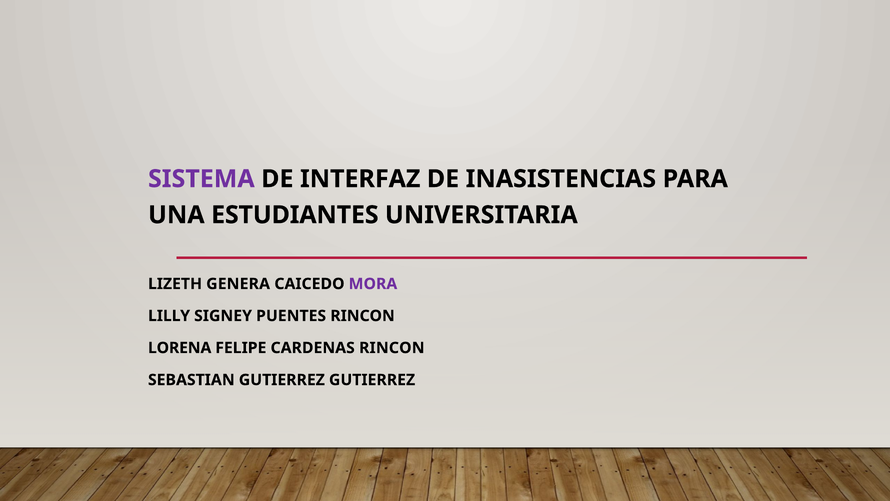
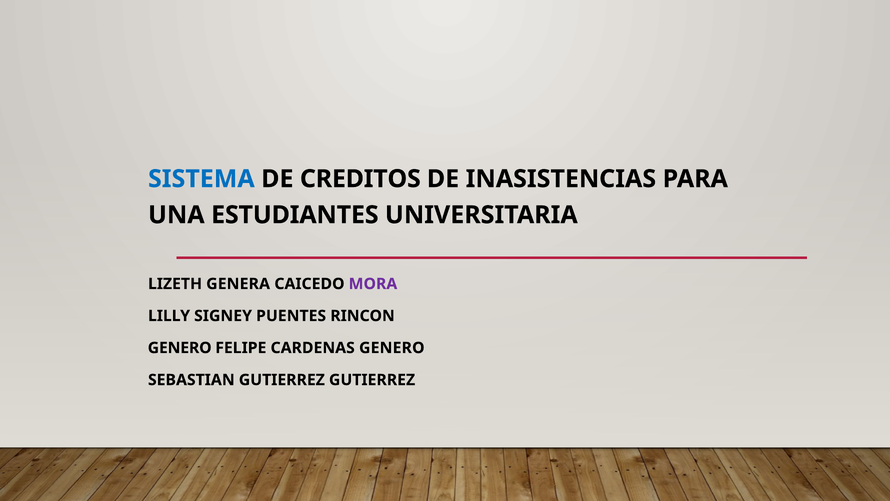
SISTEMA colour: purple -> blue
INTERFAZ: INTERFAZ -> CREDITOS
LORENA at (180, 348): LORENA -> GENERO
CARDENAS RINCON: RINCON -> GENERO
